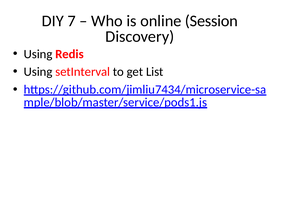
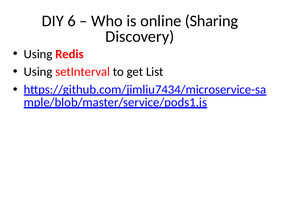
7: 7 -> 6
Session: Session -> Sharing
